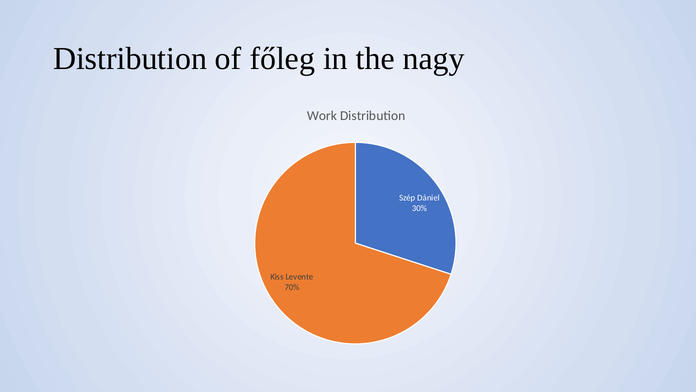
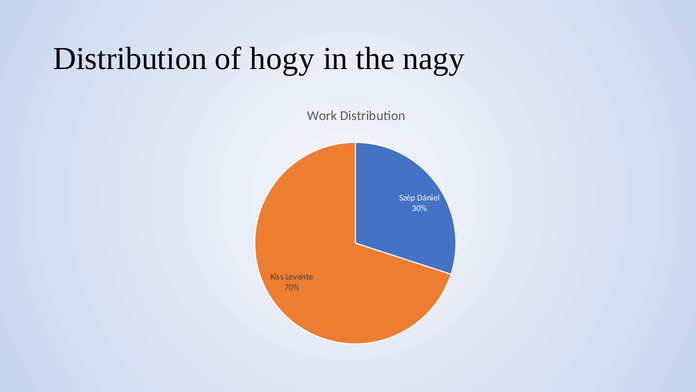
főleg: főleg -> hogy
